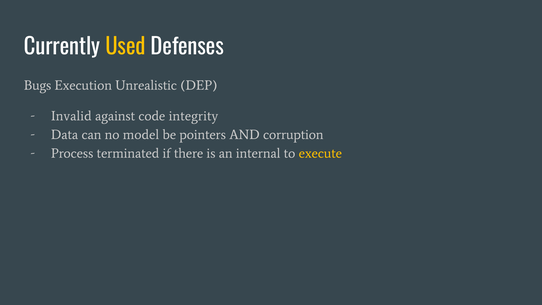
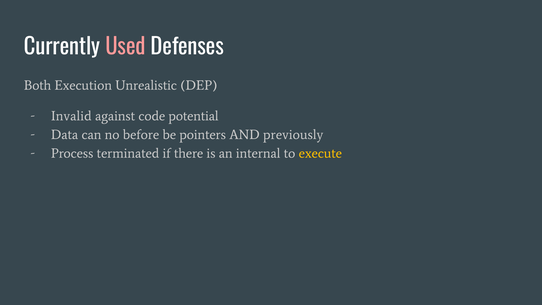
Used colour: yellow -> pink
Bugs: Bugs -> Both
integrity: integrity -> potential
model: model -> before
corruption: corruption -> previously
